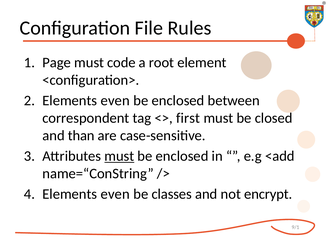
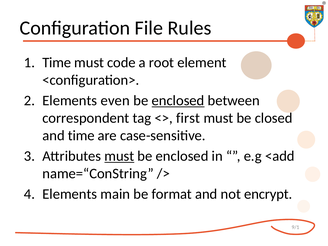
Page at (57, 63): Page -> Time
enclosed at (178, 101) underline: none -> present
and than: than -> time
even at (115, 194): even -> main
classes: classes -> format
